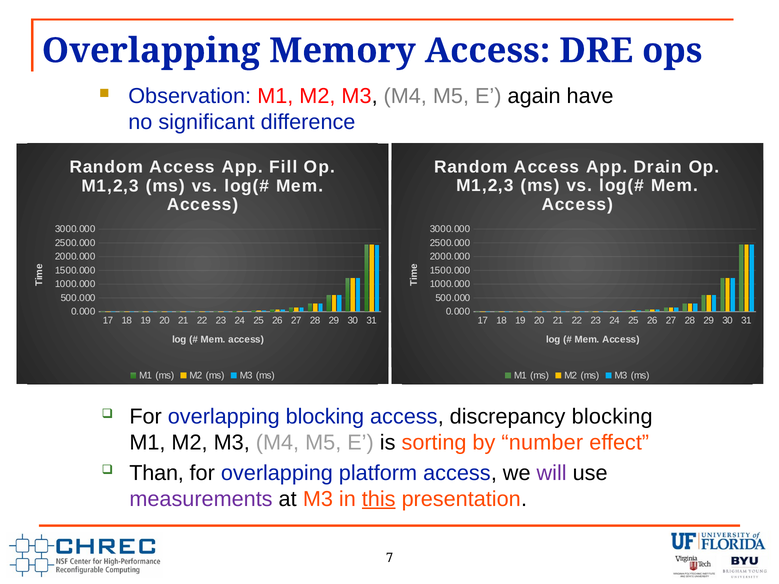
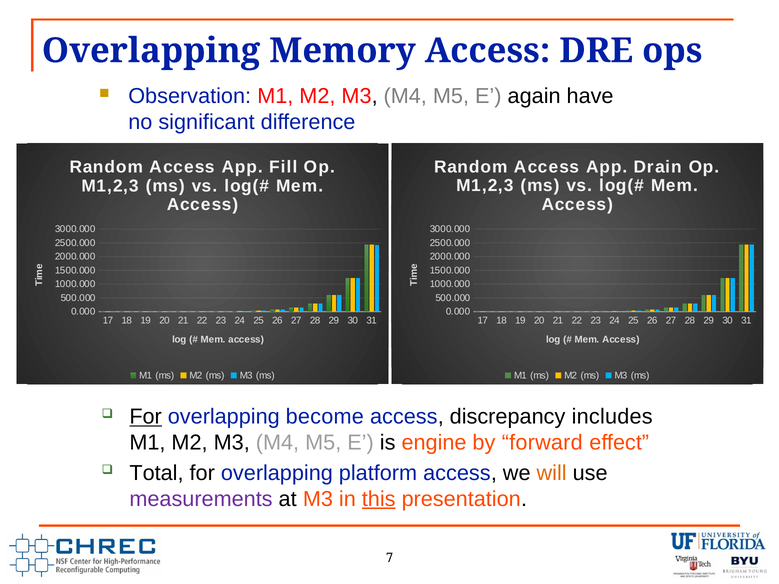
For at (146, 417) underline: none -> present
overlapping blocking: blocking -> become
discrepancy blocking: blocking -> includes
sorting: sorting -> engine
number: number -> forward
Than: Than -> Total
will colour: purple -> orange
